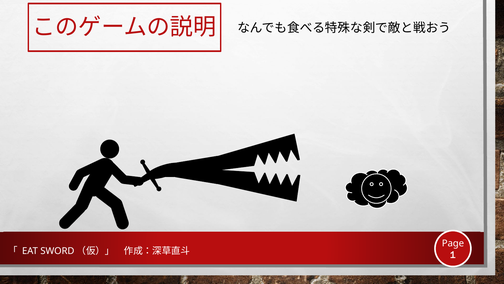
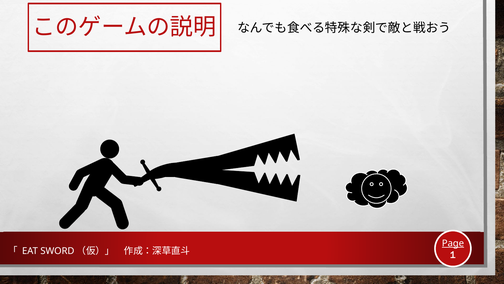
Page underline: none -> present
